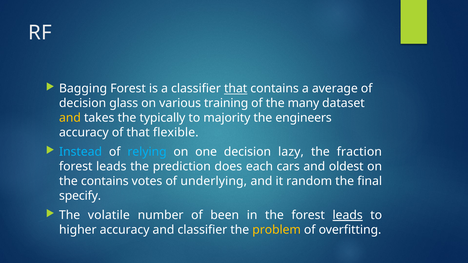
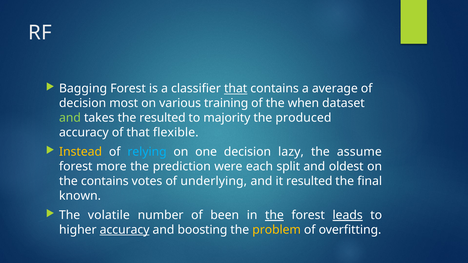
glass: glass -> most
many: many -> when
and at (70, 118) colour: yellow -> light green
the typically: typically -> resulted
engineers: engineers -> produced
Instead colour: light blue -> yellow
fraction: fraction -> assume
leads at (111, 167): leads -> more
does: does -> were
cars: cars -> split
it random: random -> resulted
specify: specify -> known
the at (274, 215) underline: none -> present
accuracy at (125, 230) underline: none -> present
and classifier: classifier -> boosting
